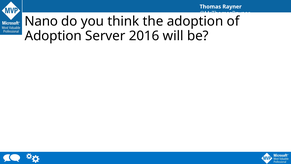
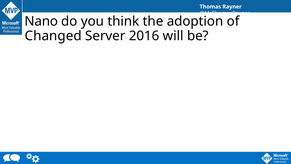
Adoption at (53, 36): Adoption -> Changed
